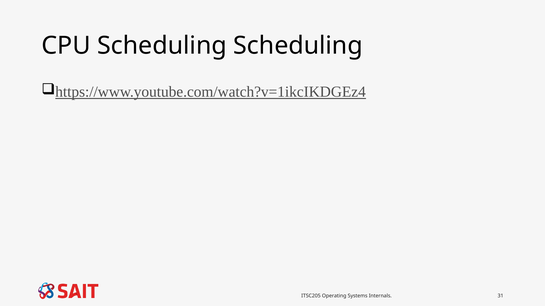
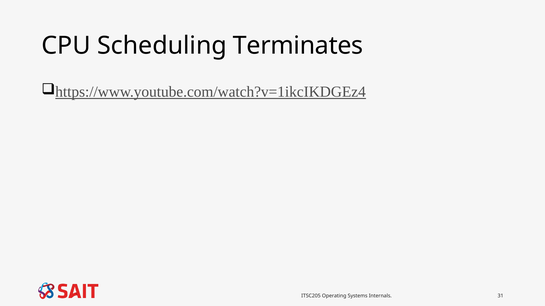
Scheduling Scheduling: Scheduling -> Terminates
